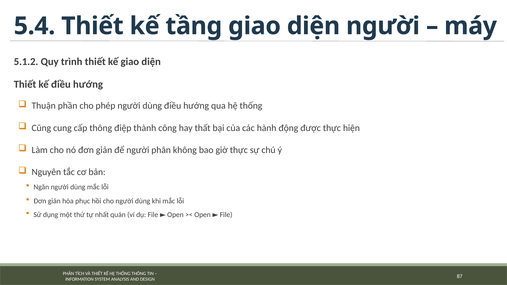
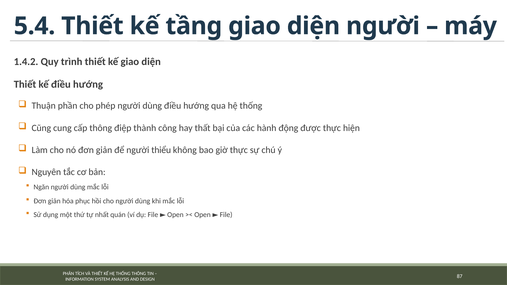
5.1.2: 5.1.2 -> 1.4.2
người phân: phân -> thiểu
